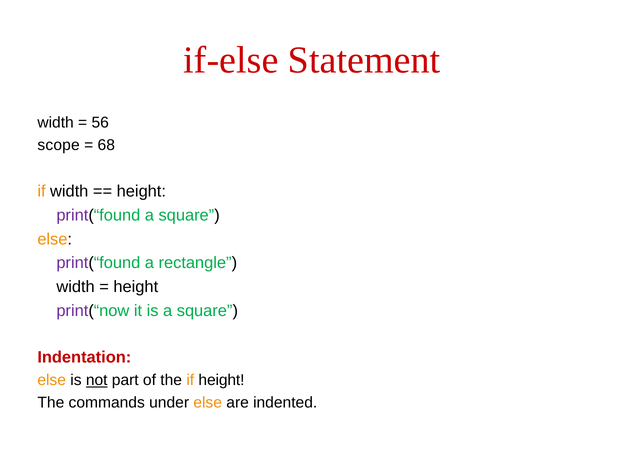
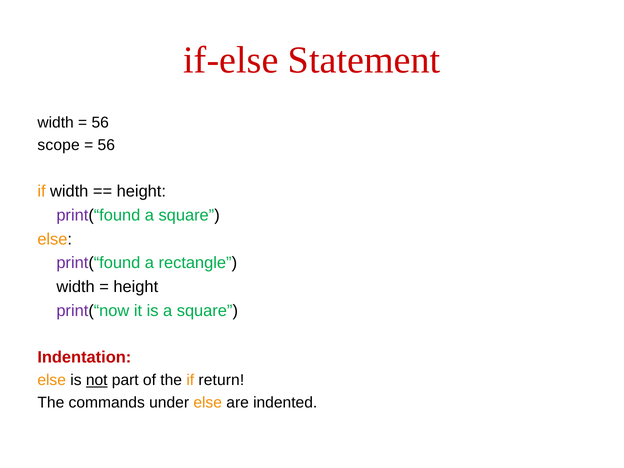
68 at (106, 145): 68 -> 56
if height: height -> return
